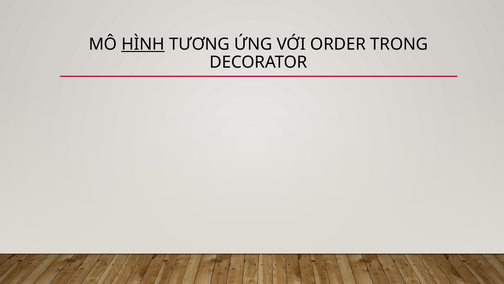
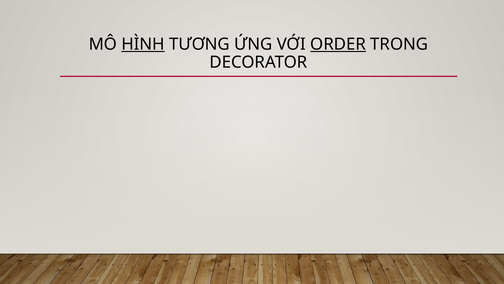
ORDER underline: none -> present
